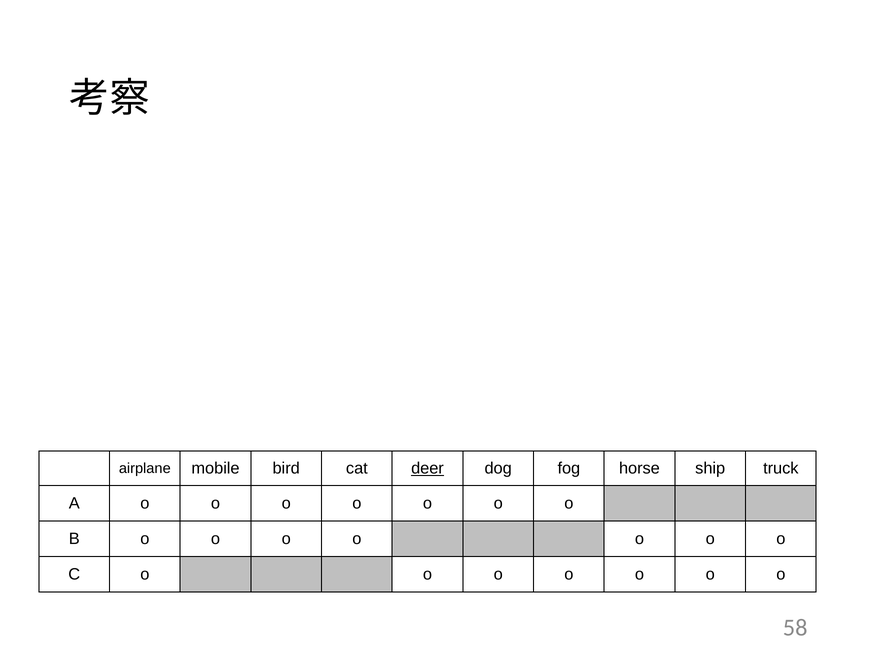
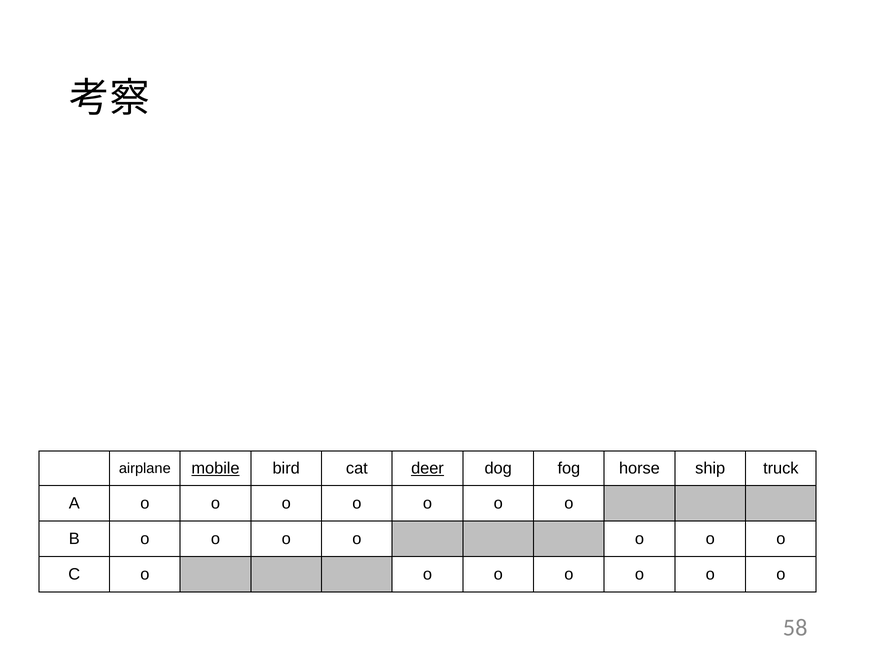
mobile underline: none -> present
